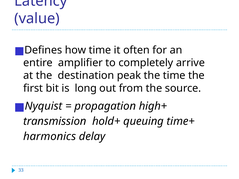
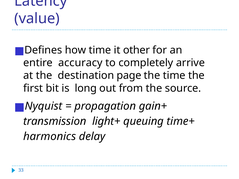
often: often -> other
amplifier: amplifier -> accuracy
peak: peak -> page
high+: high+ -> gain+
hold+: hold+ -> light+
